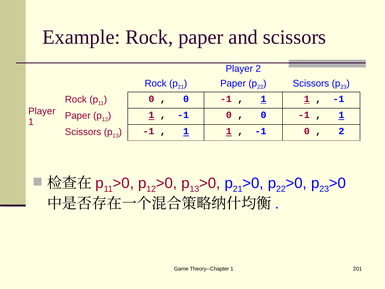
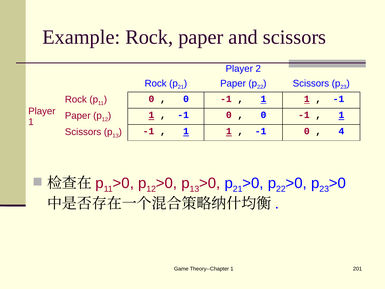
2 at (341, 131): 2 -> 4
